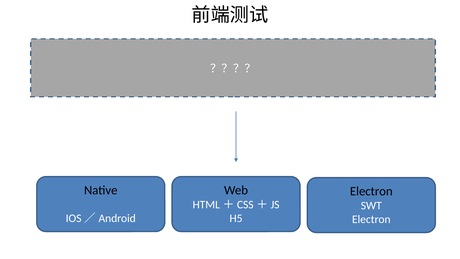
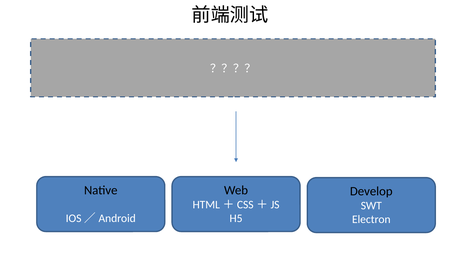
Electron at (371, 191): Electron -> Develop
